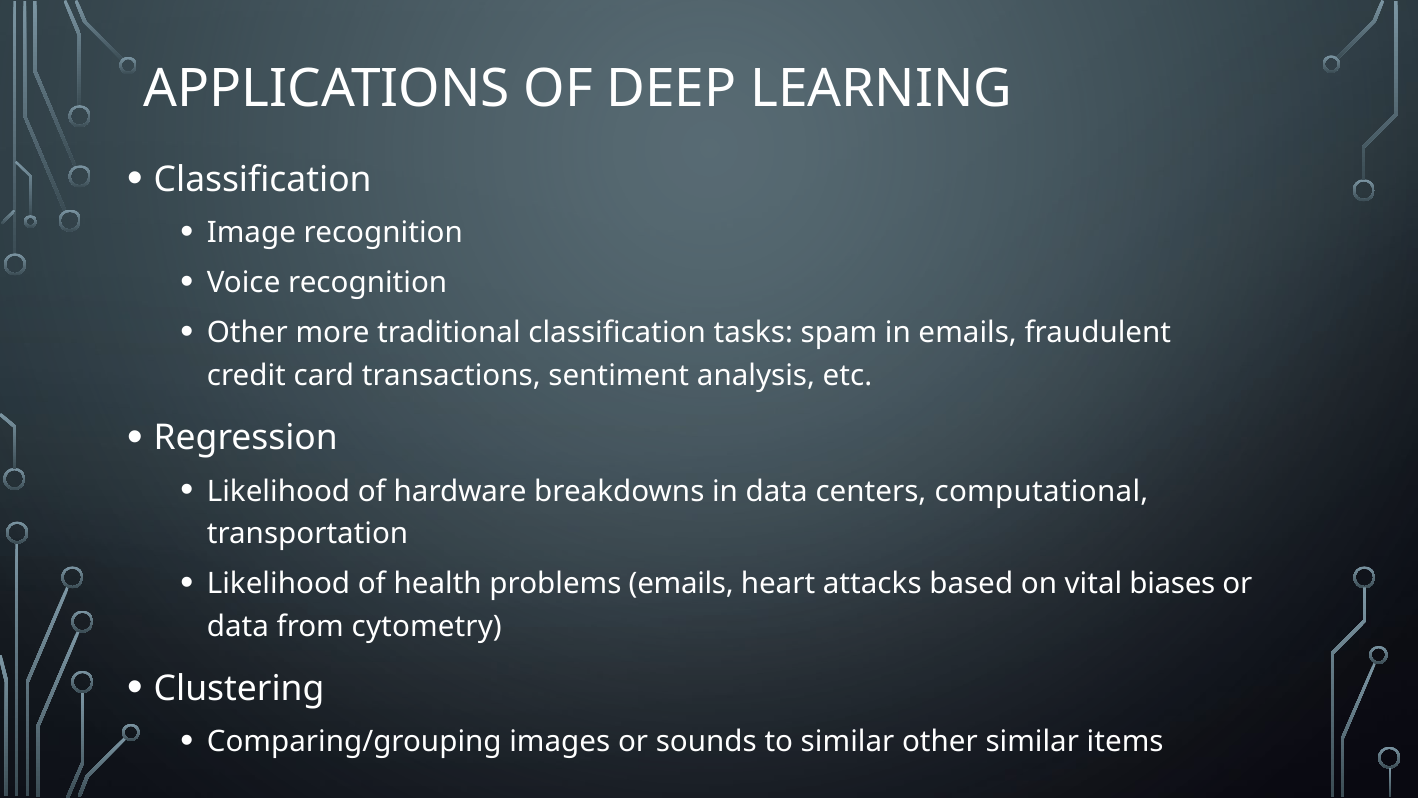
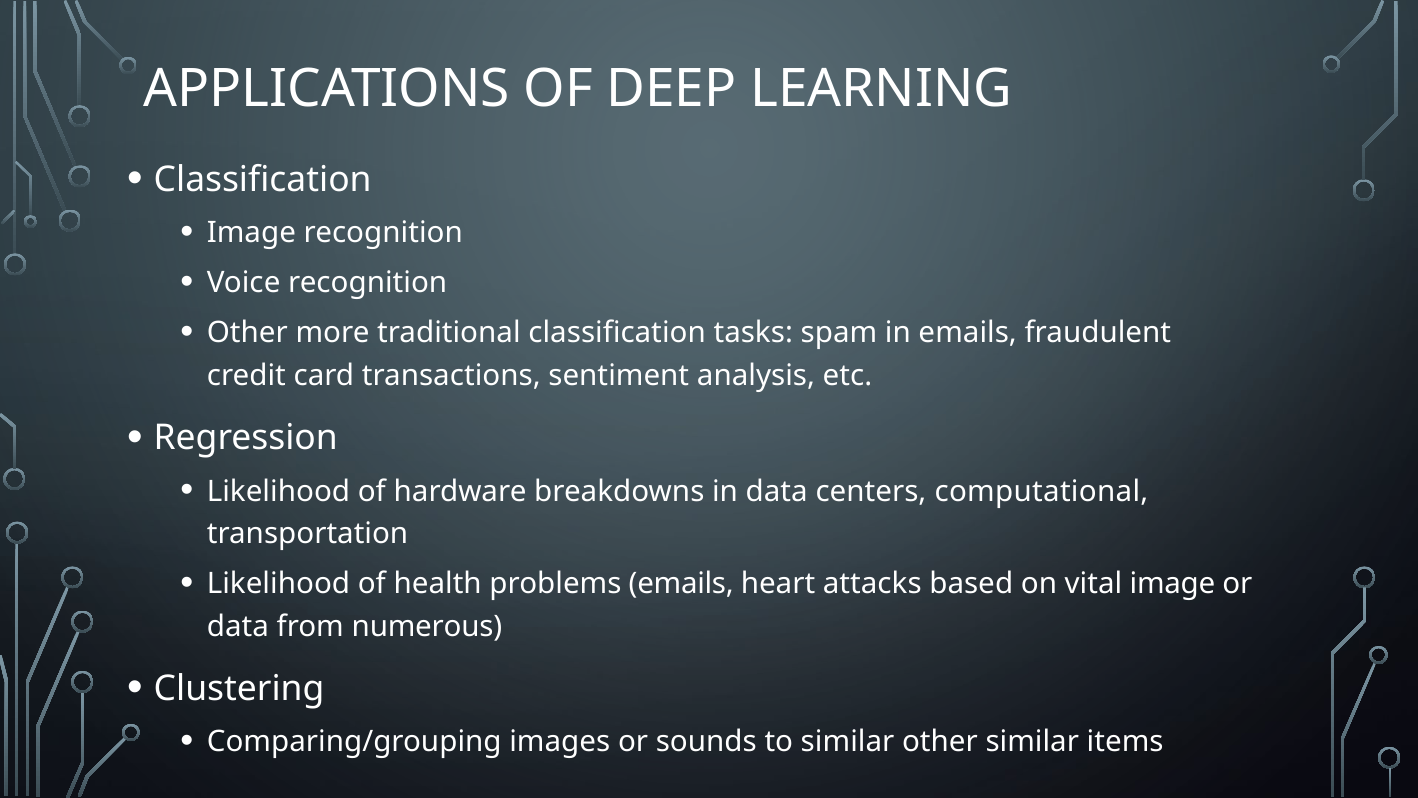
vital biases: biases -> image
cytometry: cytometry -> numerous
